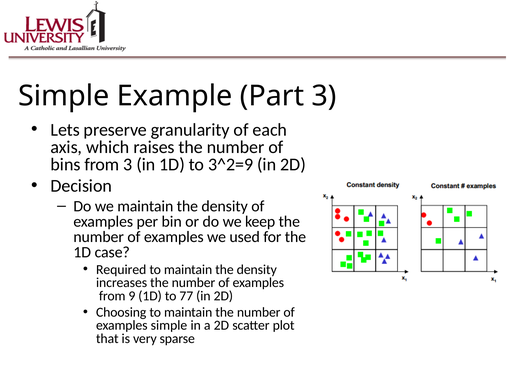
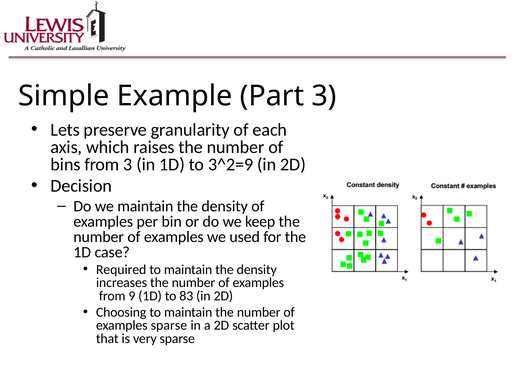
77: 77 -> 83
examples simple: simple -> sparse
